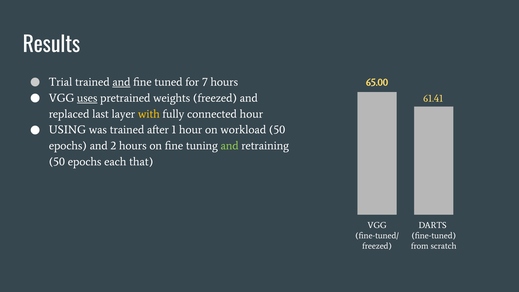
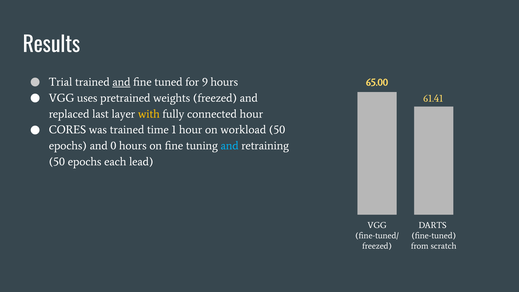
7: 7 -> 9
uses underline: present -> none
USING: USING -> CORES
after: after -> time
2: 2 -> 0
and at (230, 146) colour: light green -> light blue
that: that -> lead
